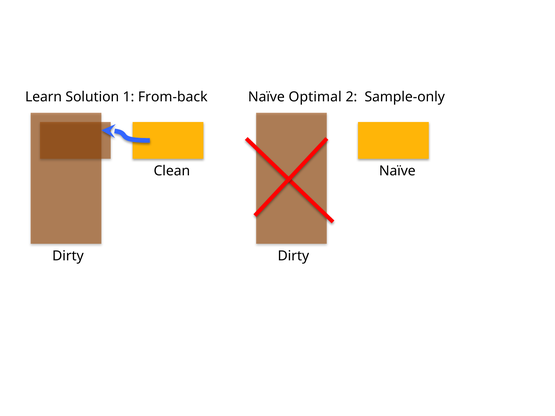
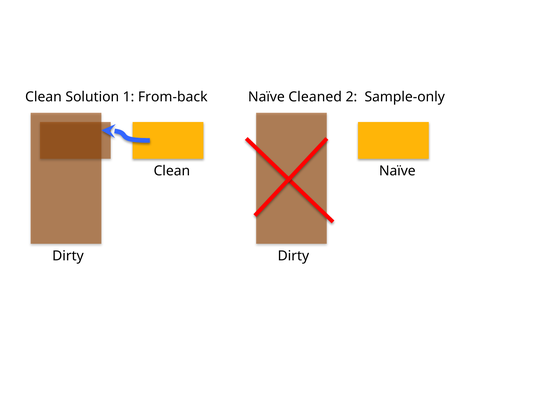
Learn at (44, 97): Learn -> Clean
Optimal: Optimal -> Cleaned
